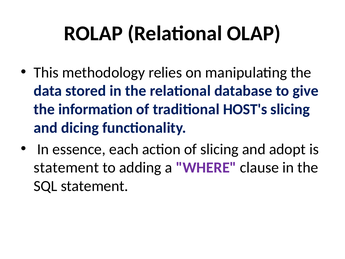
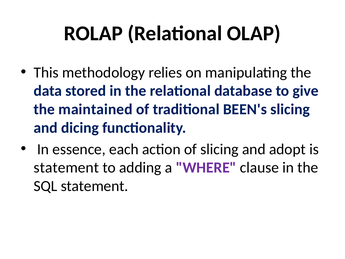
information: information -> maintained
HOST's: HOST's -> BEEN's
